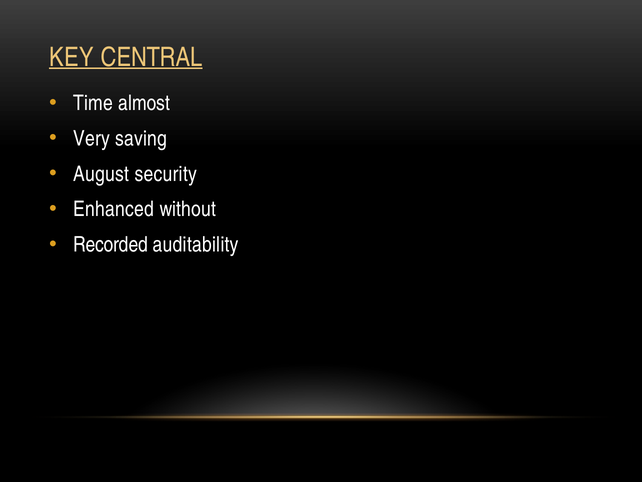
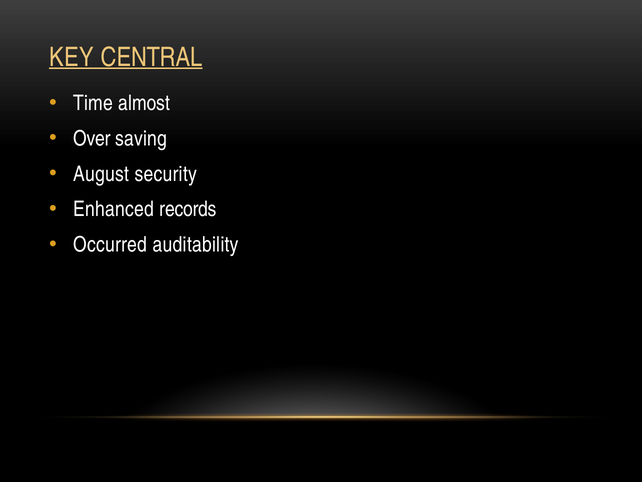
Very: Very -> Over
without: without -> records
Recorded: Recorded -> Occurred
